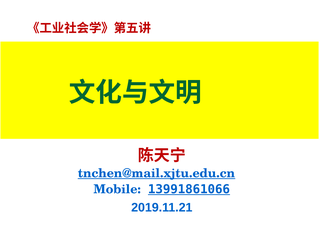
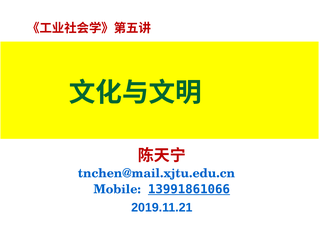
tnchen@mail.xjtu.edu.cn underline: present -> none
